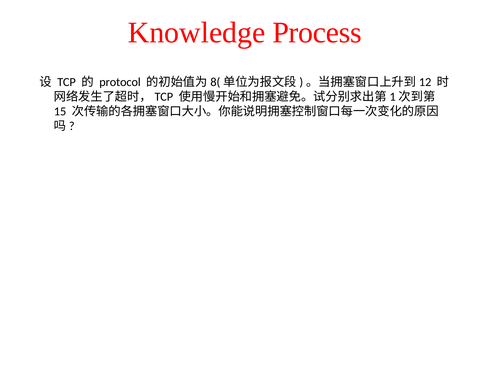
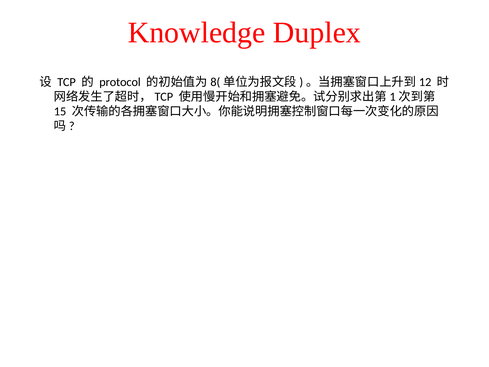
Process: Process -> Duplex
